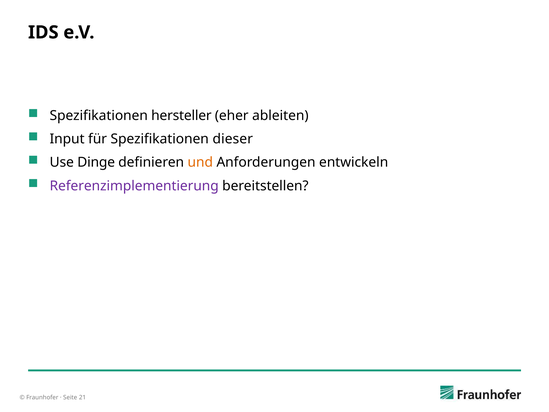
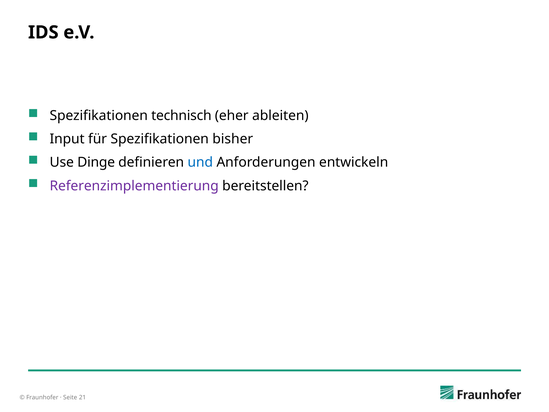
hersteller: hersteller -> technisch
dieser: dieser -> bisher
und colour: orange -> blue
